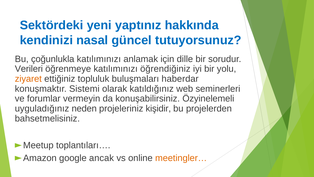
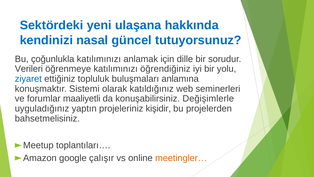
yaptınız: yaptınız -> ulaşana
ziyaret colour: orange -> blue
haberdar: haberdar -> anlamına
vermeyin: vermeyin -> maaliyetli
Özyinelemeli: Özyinelemeli -> Değişimlerle
neden: neden -> yaptın
ancak: ancak -> çalışır
